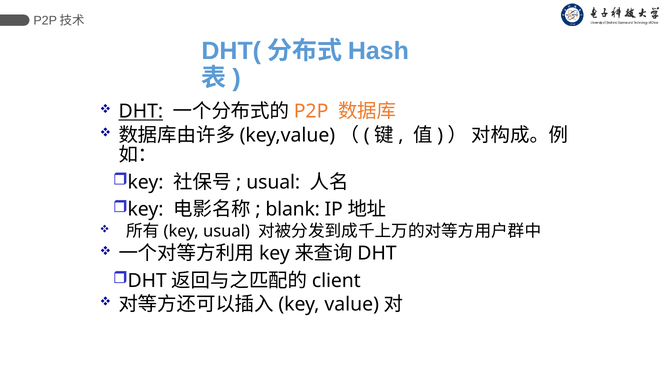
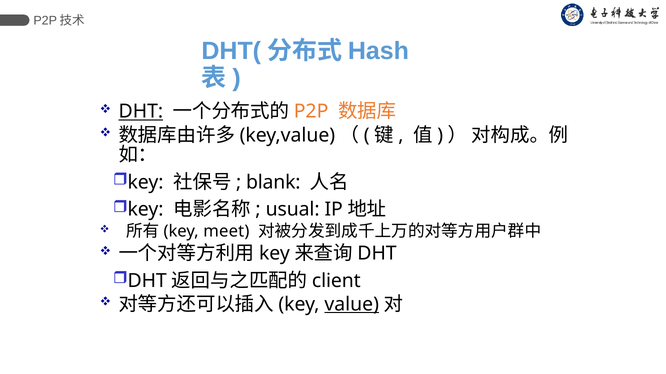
usual at (273, 183): usual -> blank
blank: blank -> usual
key usual: usual -> meet
value underline: none -> present
